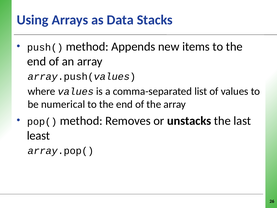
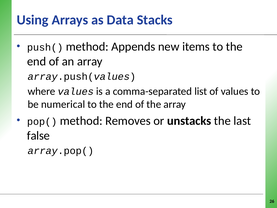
least: least -> false
